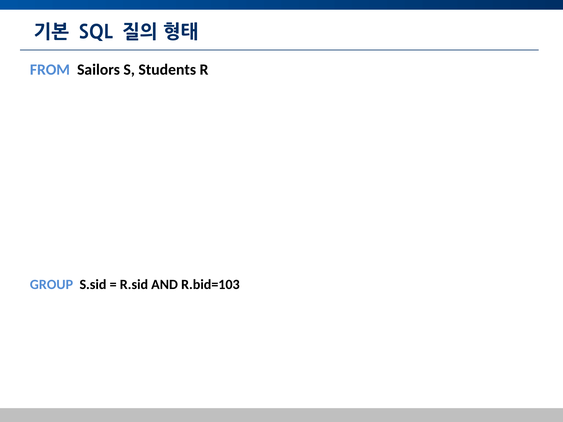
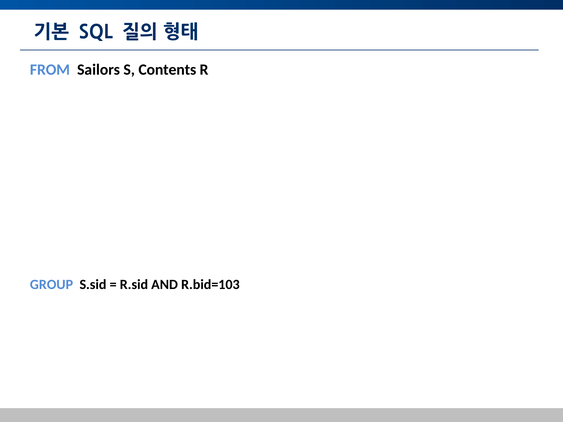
Students: Students -> Contents
